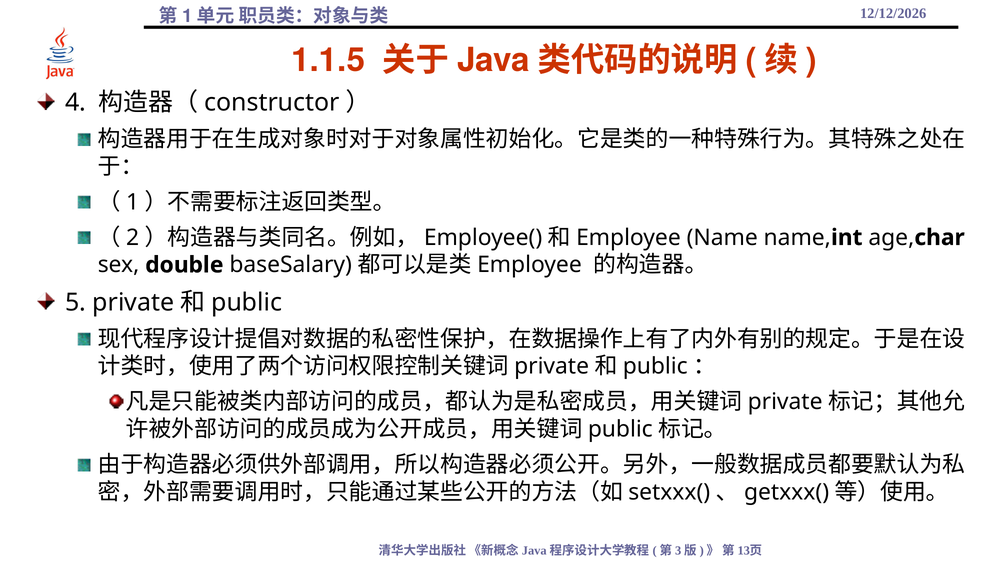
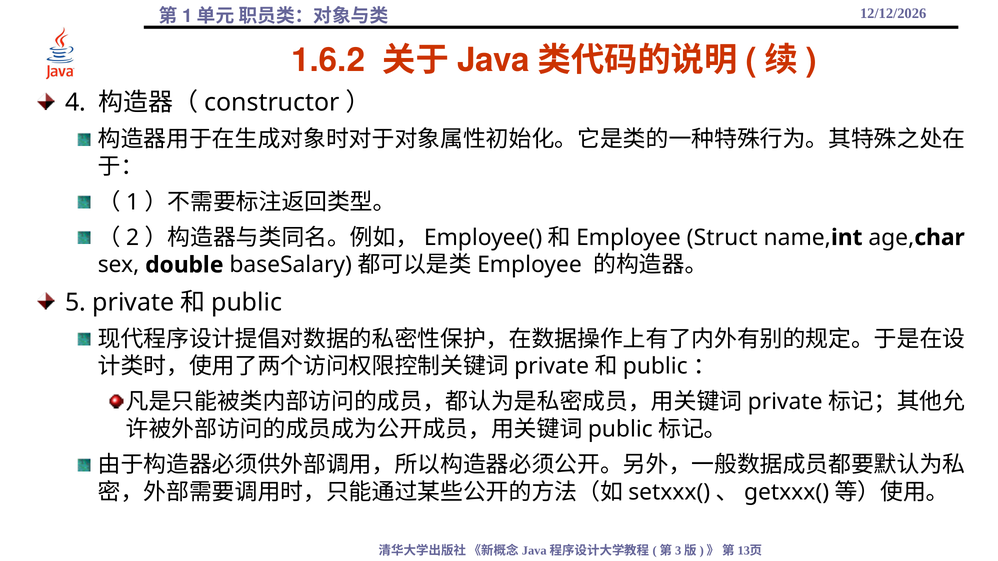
1.1.5: 1.1.5 -> 1.6.2
Name at (722, 238): Name -> Struct
